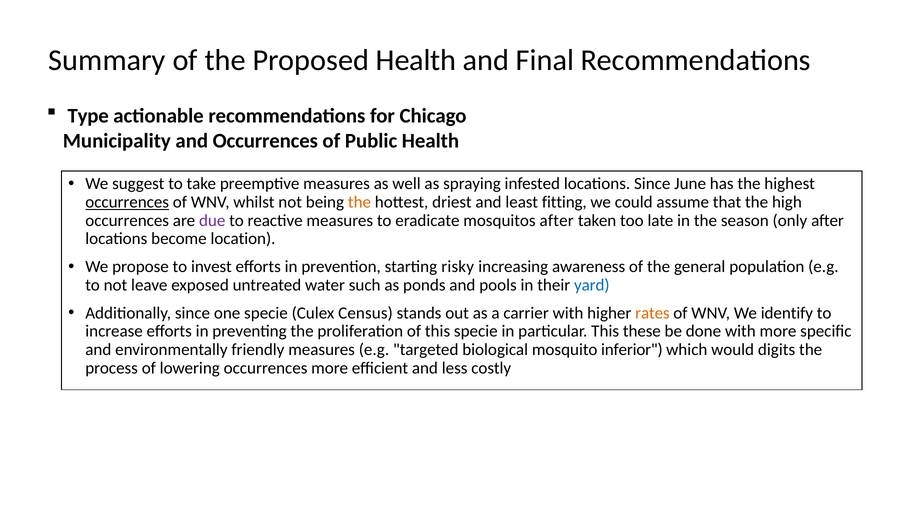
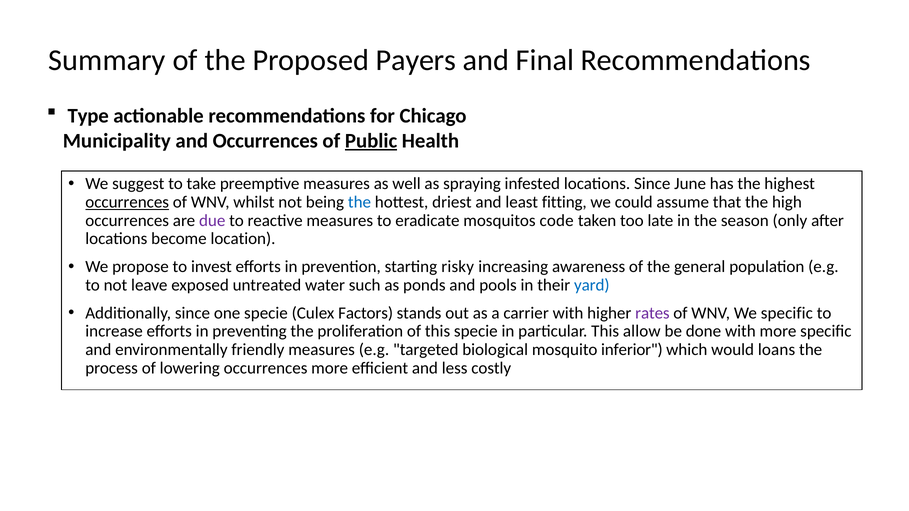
Proposed Health: Health -> Payers
Public underline: none -> present
the at (360, 202) colour: orange -> blue
mosquitos after: after -> code
Census: Census -> Factors
rates colour: orange -> purple
We identify: identify -> specific
these: these -> allow
digits: digits -> loans
